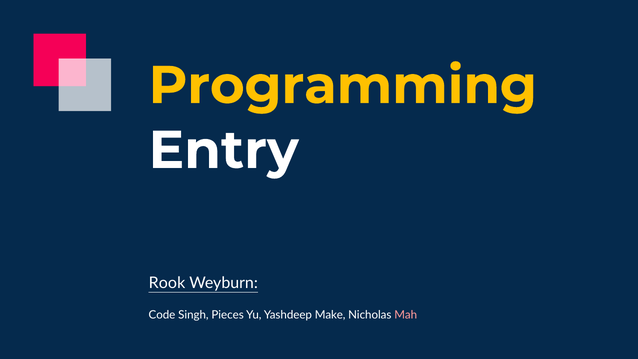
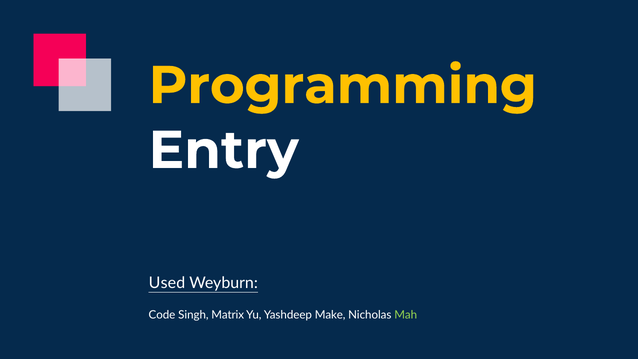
Rook: Rook -> Used
Pieces: Pieces -> Matrix
Mah colour: pink -> light green
